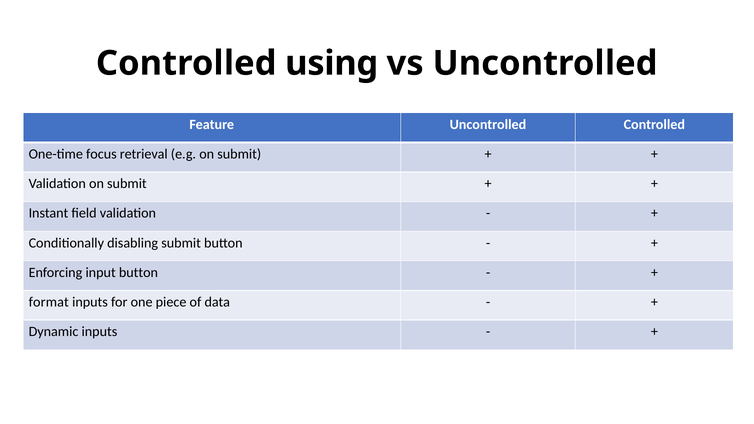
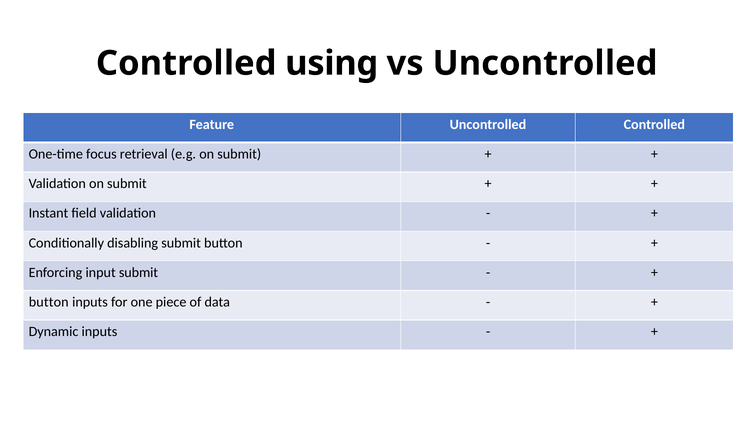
input button: button -> submit
format at (49, 302): format -> button
